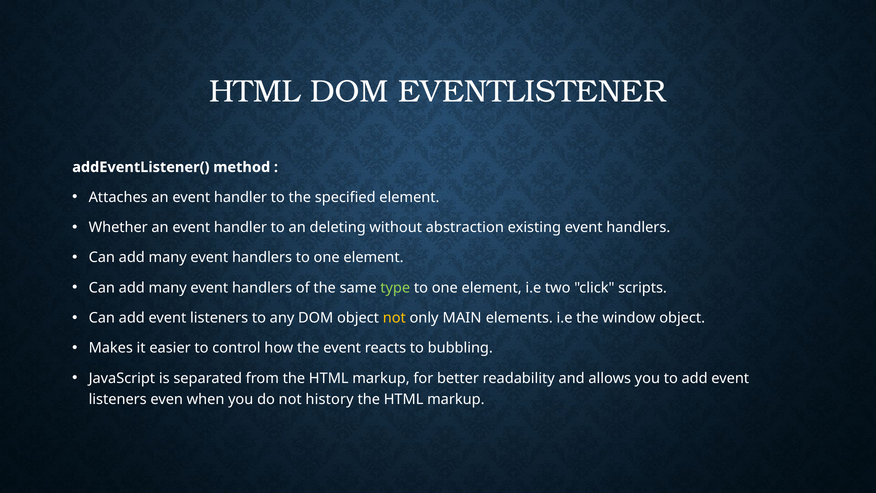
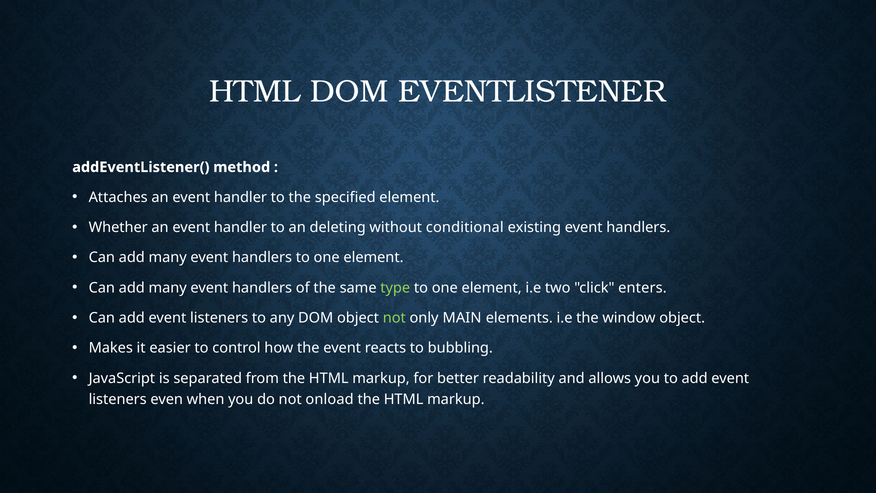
abstraction: abstraction -> conditional
scripts: scripts -> enters
not at (394, 318) colour: yellow -> light green
history: history -> onload
